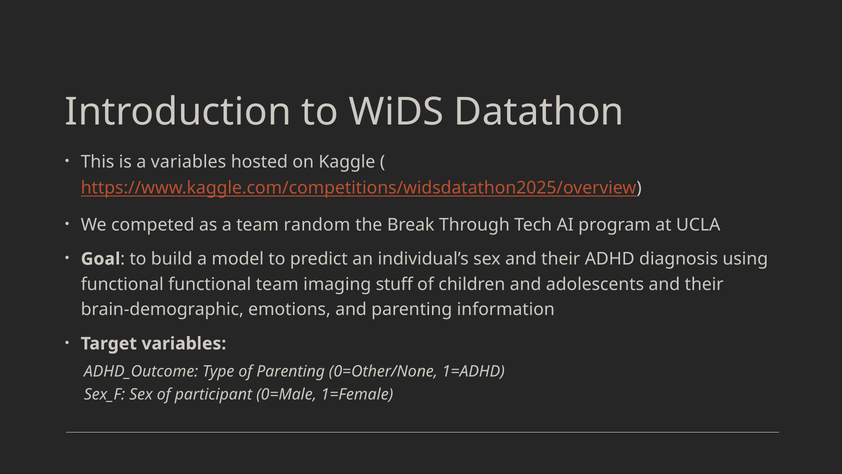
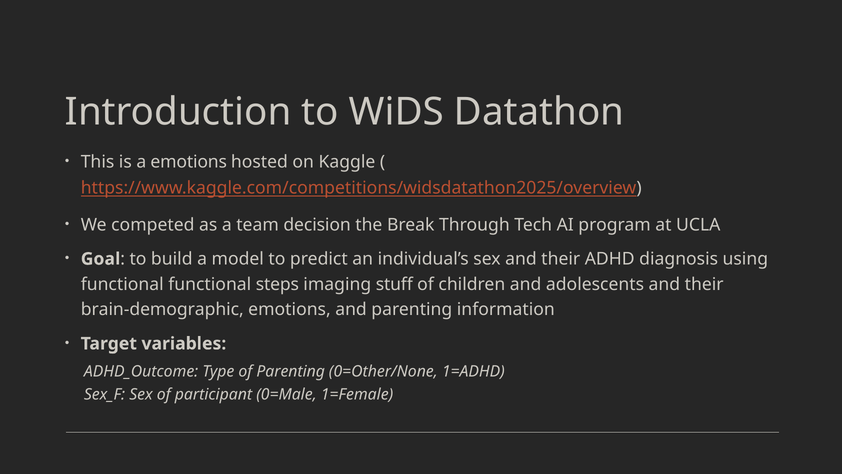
a variables: variables -> emotions
random: random -> decision
functional team: team -> steps
